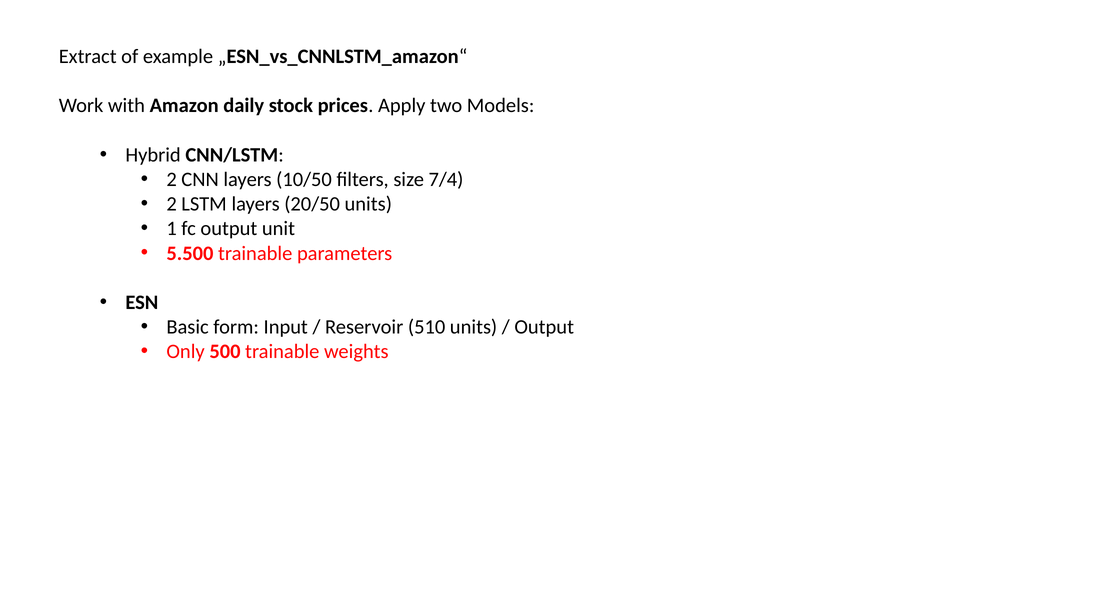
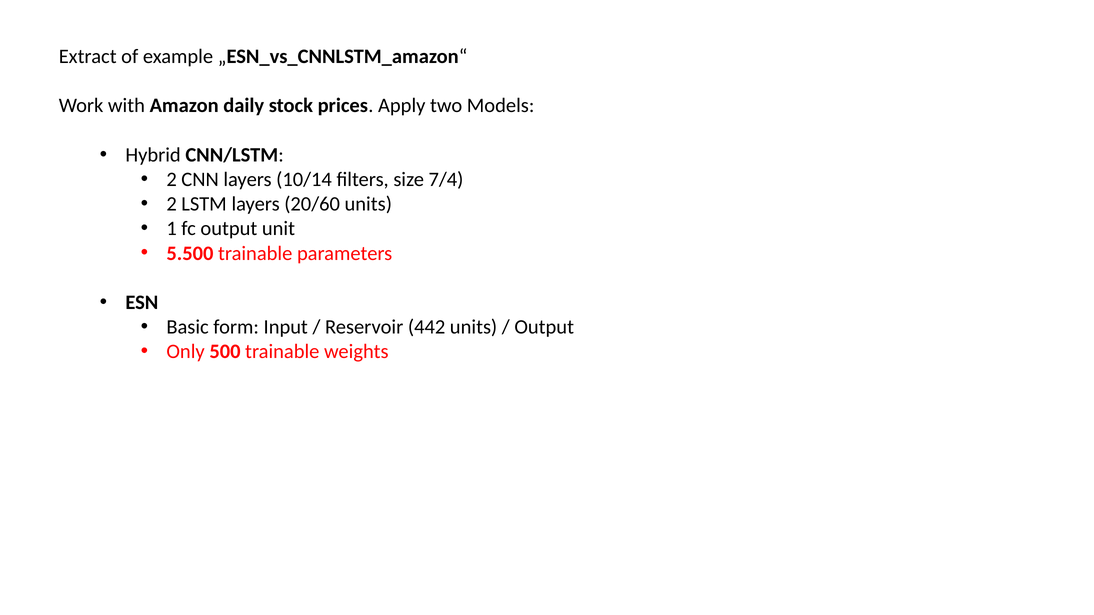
10/50: 10/50 -> 10/14
20/50: 20/50 -> 20/60
510: 510 -> 442
